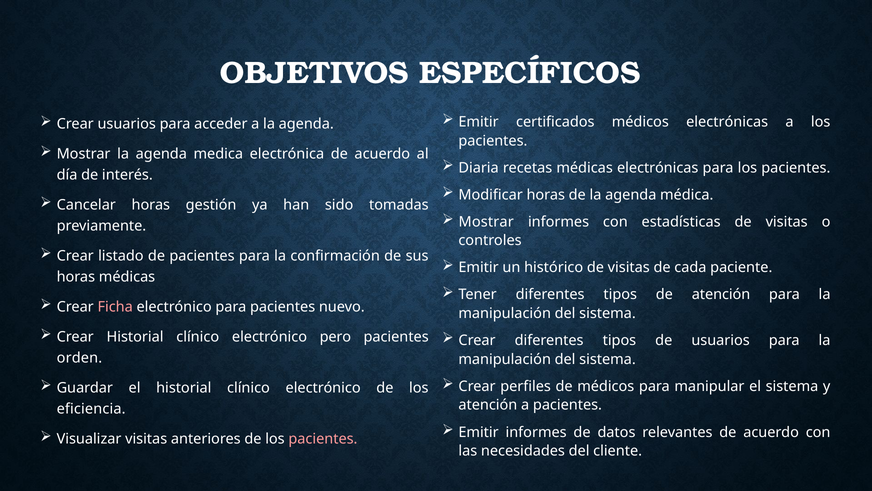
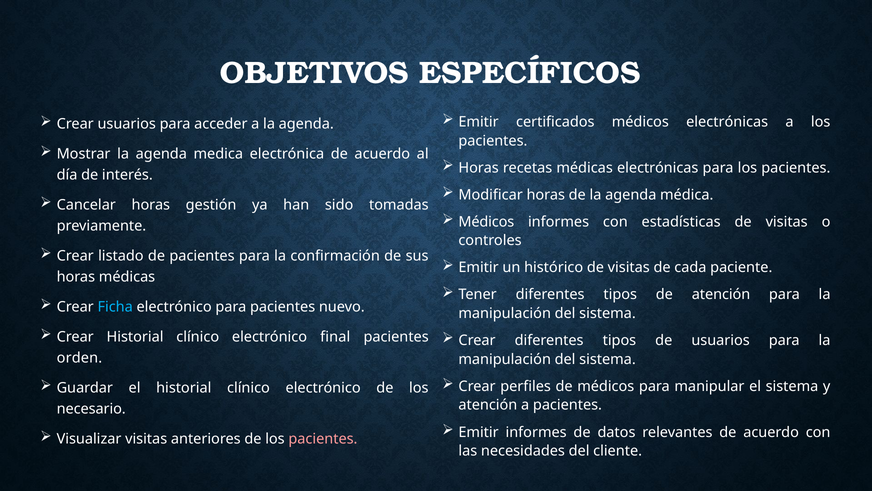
Diaria at (479, 168): Diaria -> Horas
Mostrar at (486, 222): Mostrar -> Médicos
Ficha colour: pink -> light blue
pero: pero -> final
eficiencia: eficiencia -> necesario
